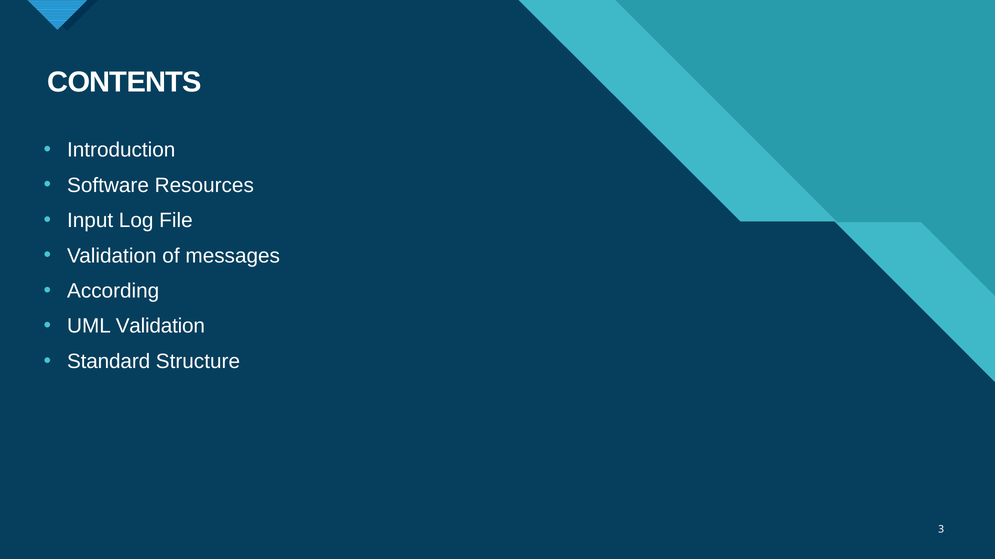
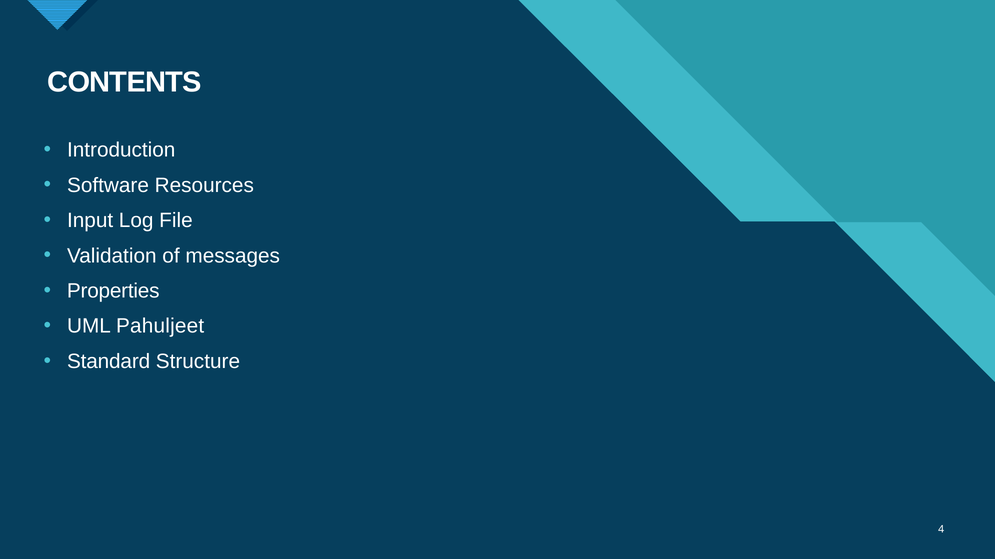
According: According -> Properties
UML Validation: Validation -> Pahuljeet
3: 3 -> 4
